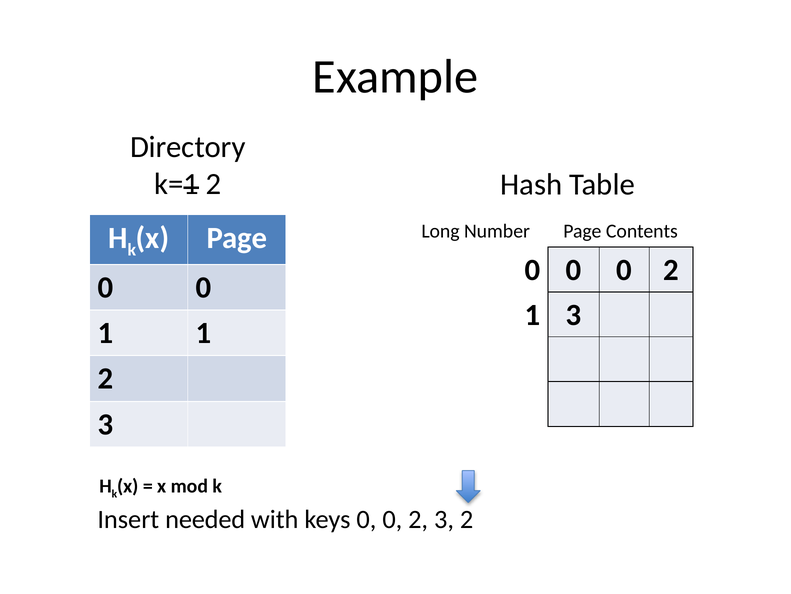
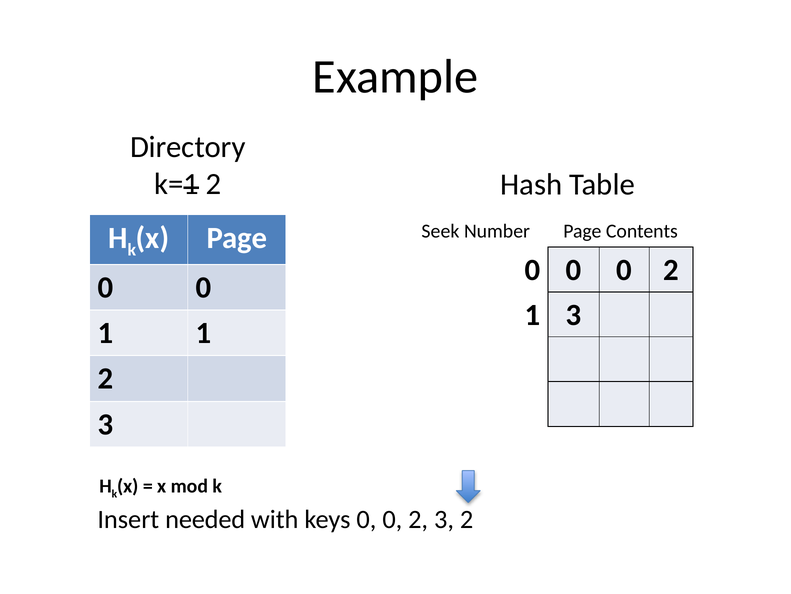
Long: Long -> Seek
